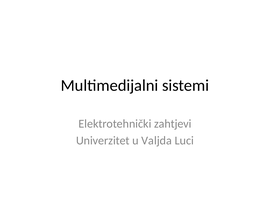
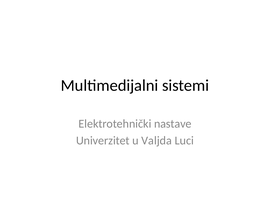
zahtjevi: zahtjevi -> nastave
